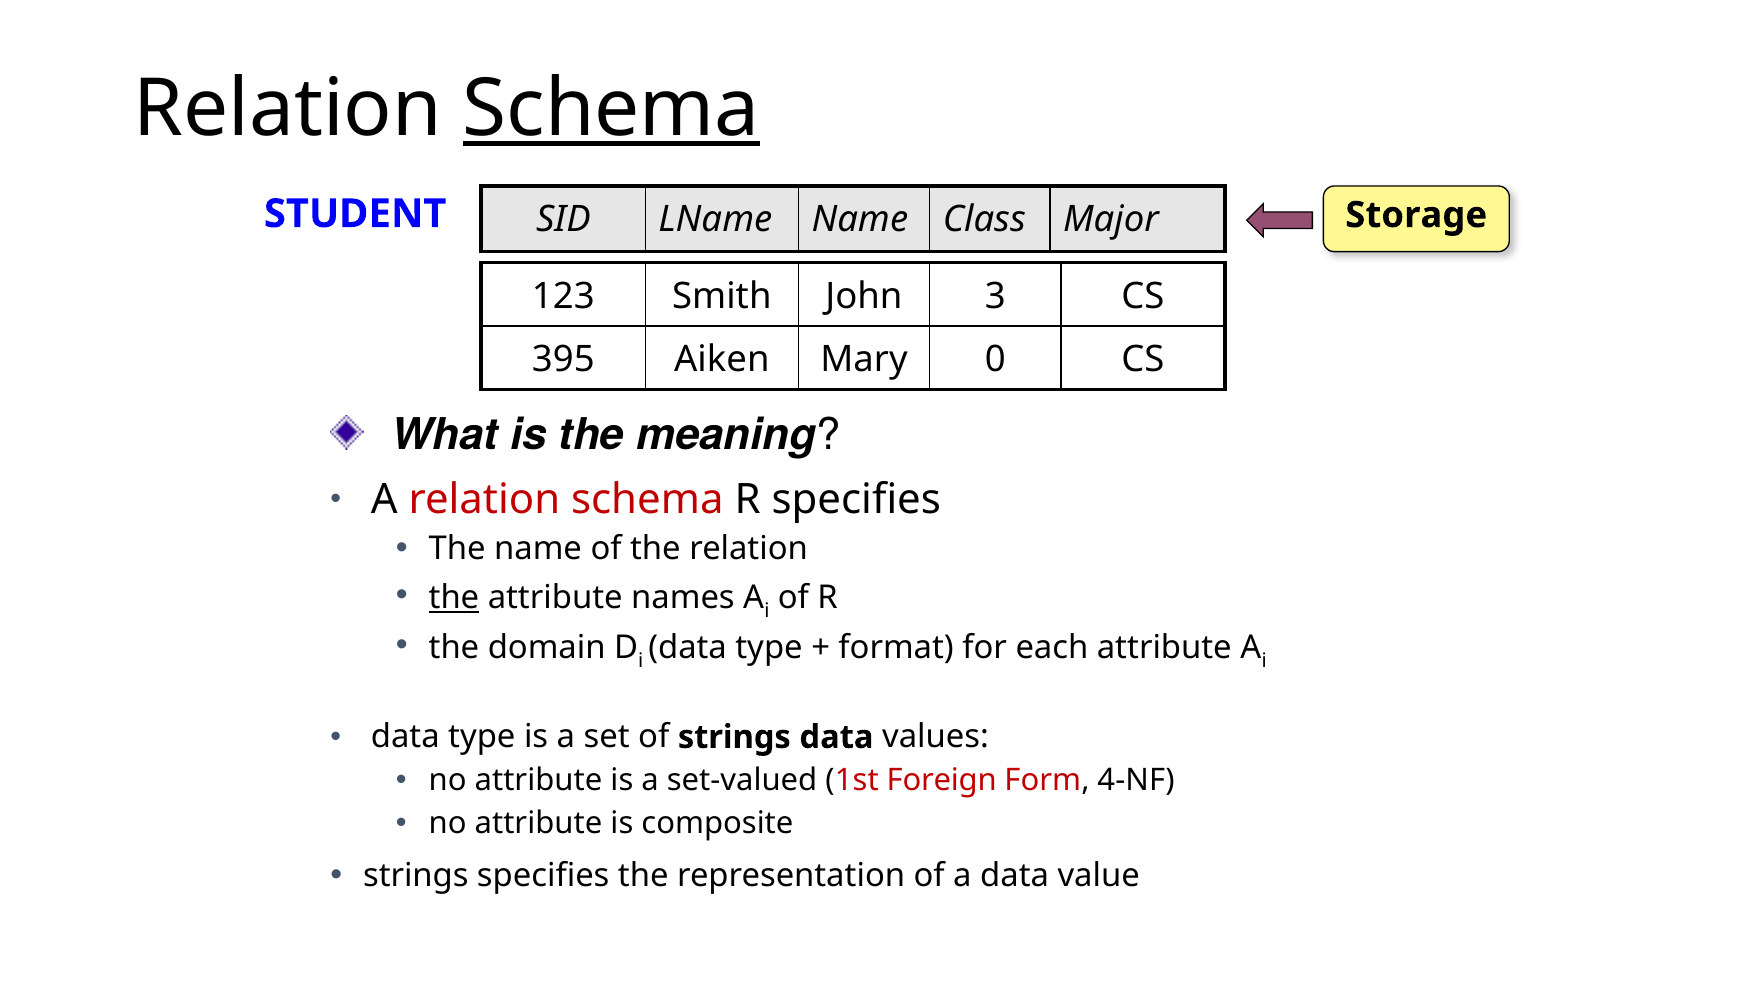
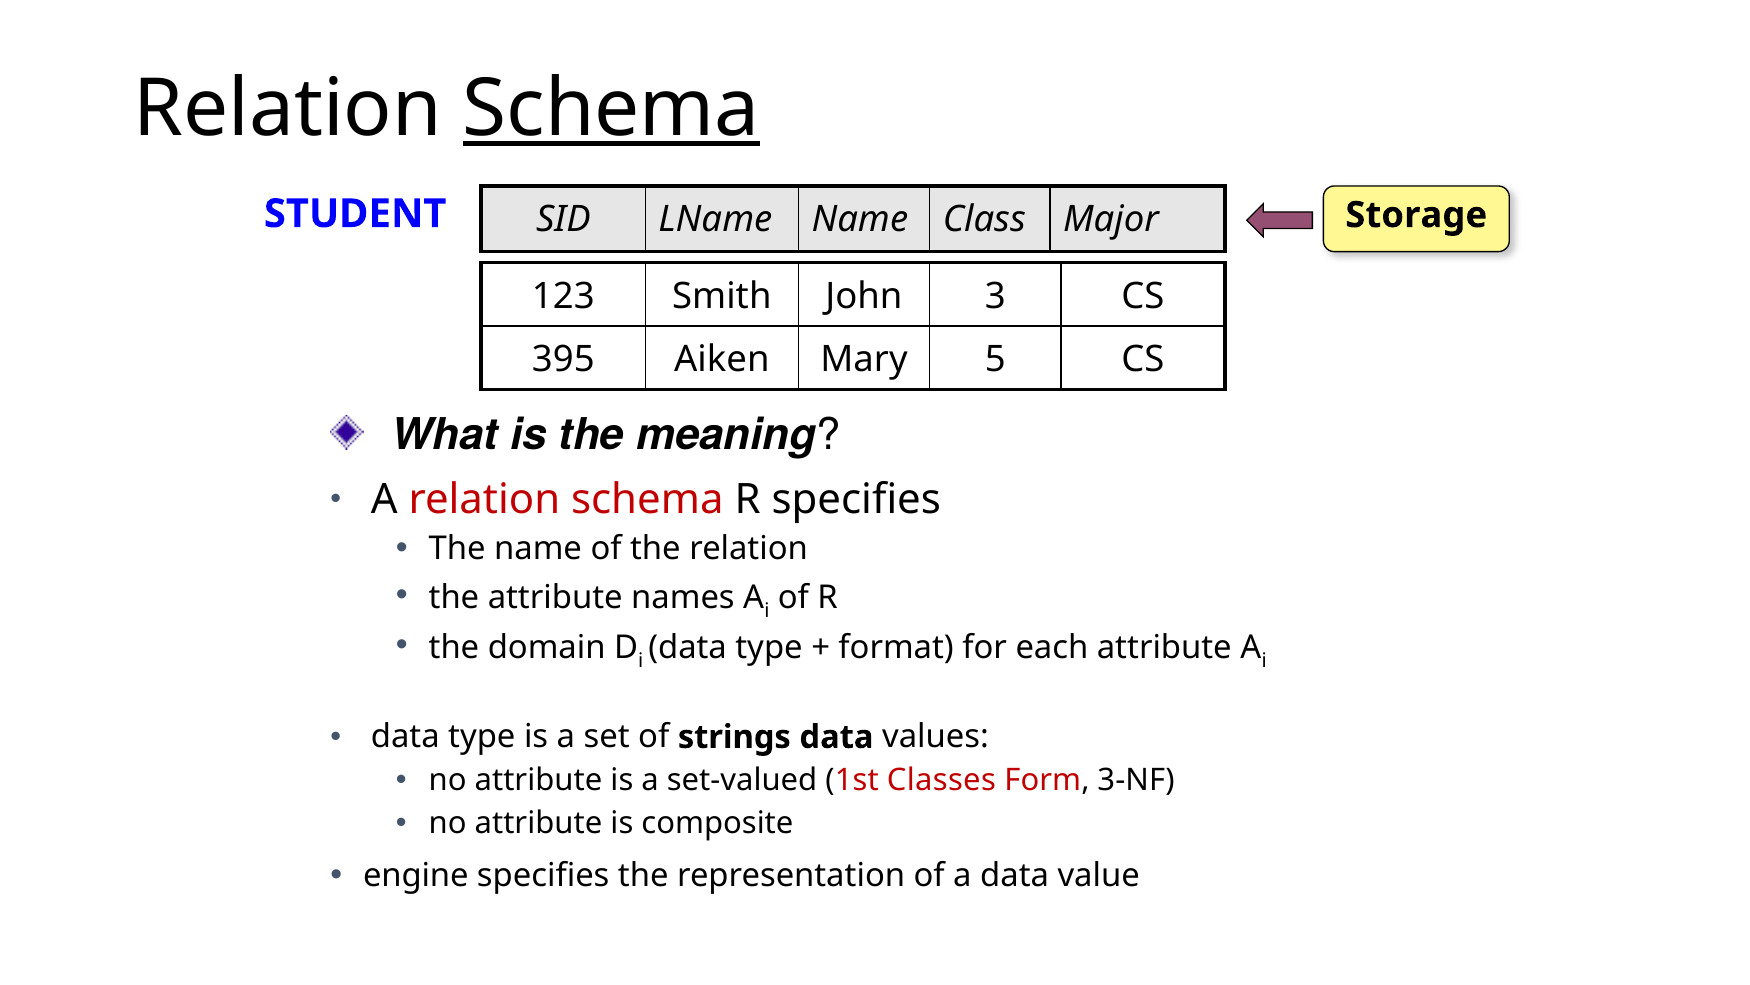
0: 0 -> 5
the at (454, 598) underline: present -> none
Foreign: Foreign -> Classes
4-NF: 4-NF -> 3-NF
strings at (416, 876): strings -> engine
